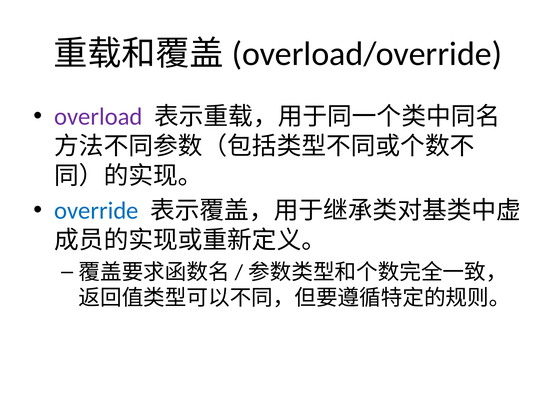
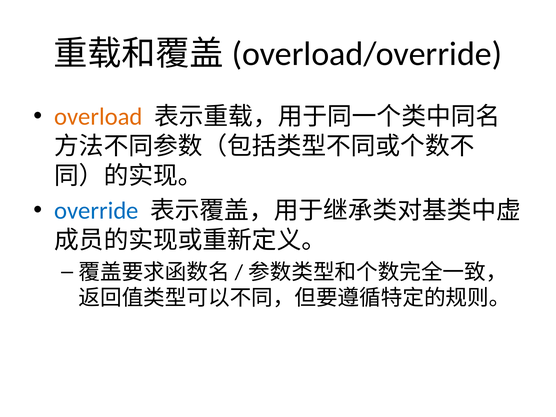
overload colour: purple -> orange
